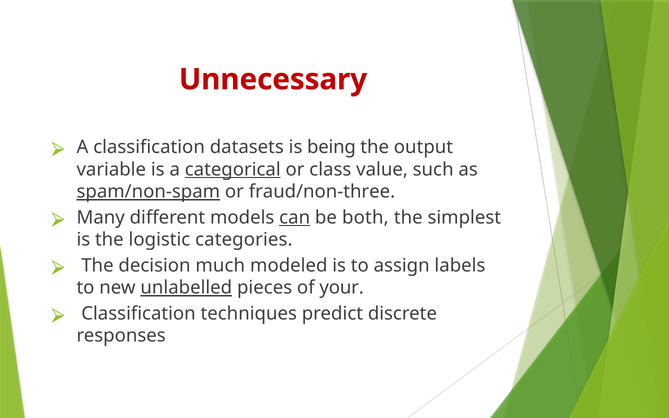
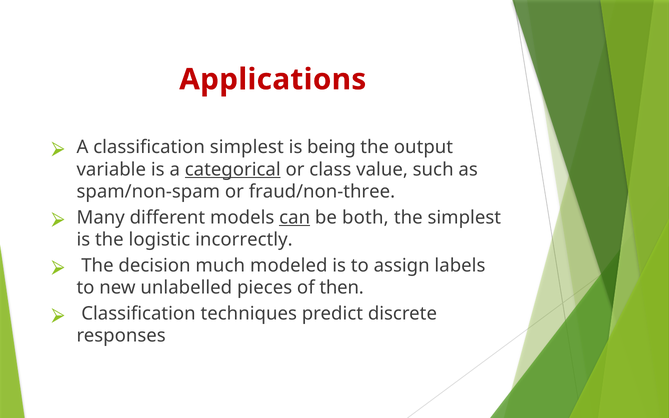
Unnecessary: Unnecessary -> Applications
classification datasets: datasets -> simplest
spam/non-spam underline: present -> none
categories: categories -> incorrectly
unlabelled underline: present -> none
your: your -> then
